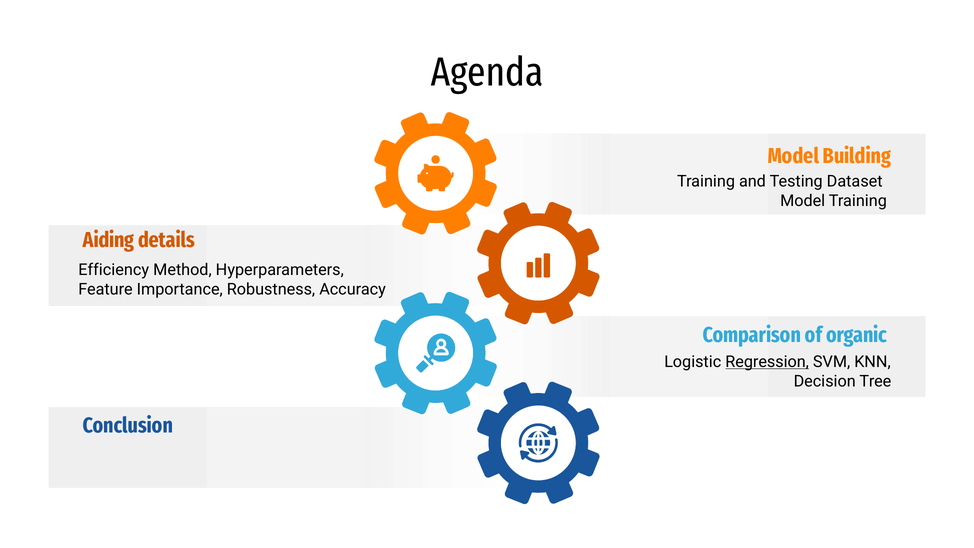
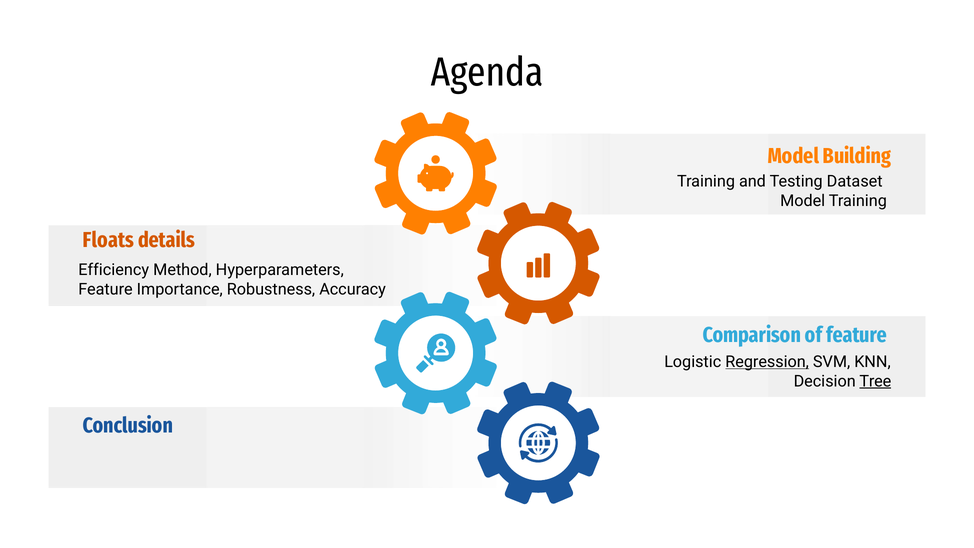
Aiding: Aiding -> Floats
of organic: organic -> feature
Tree underline: none -> present
